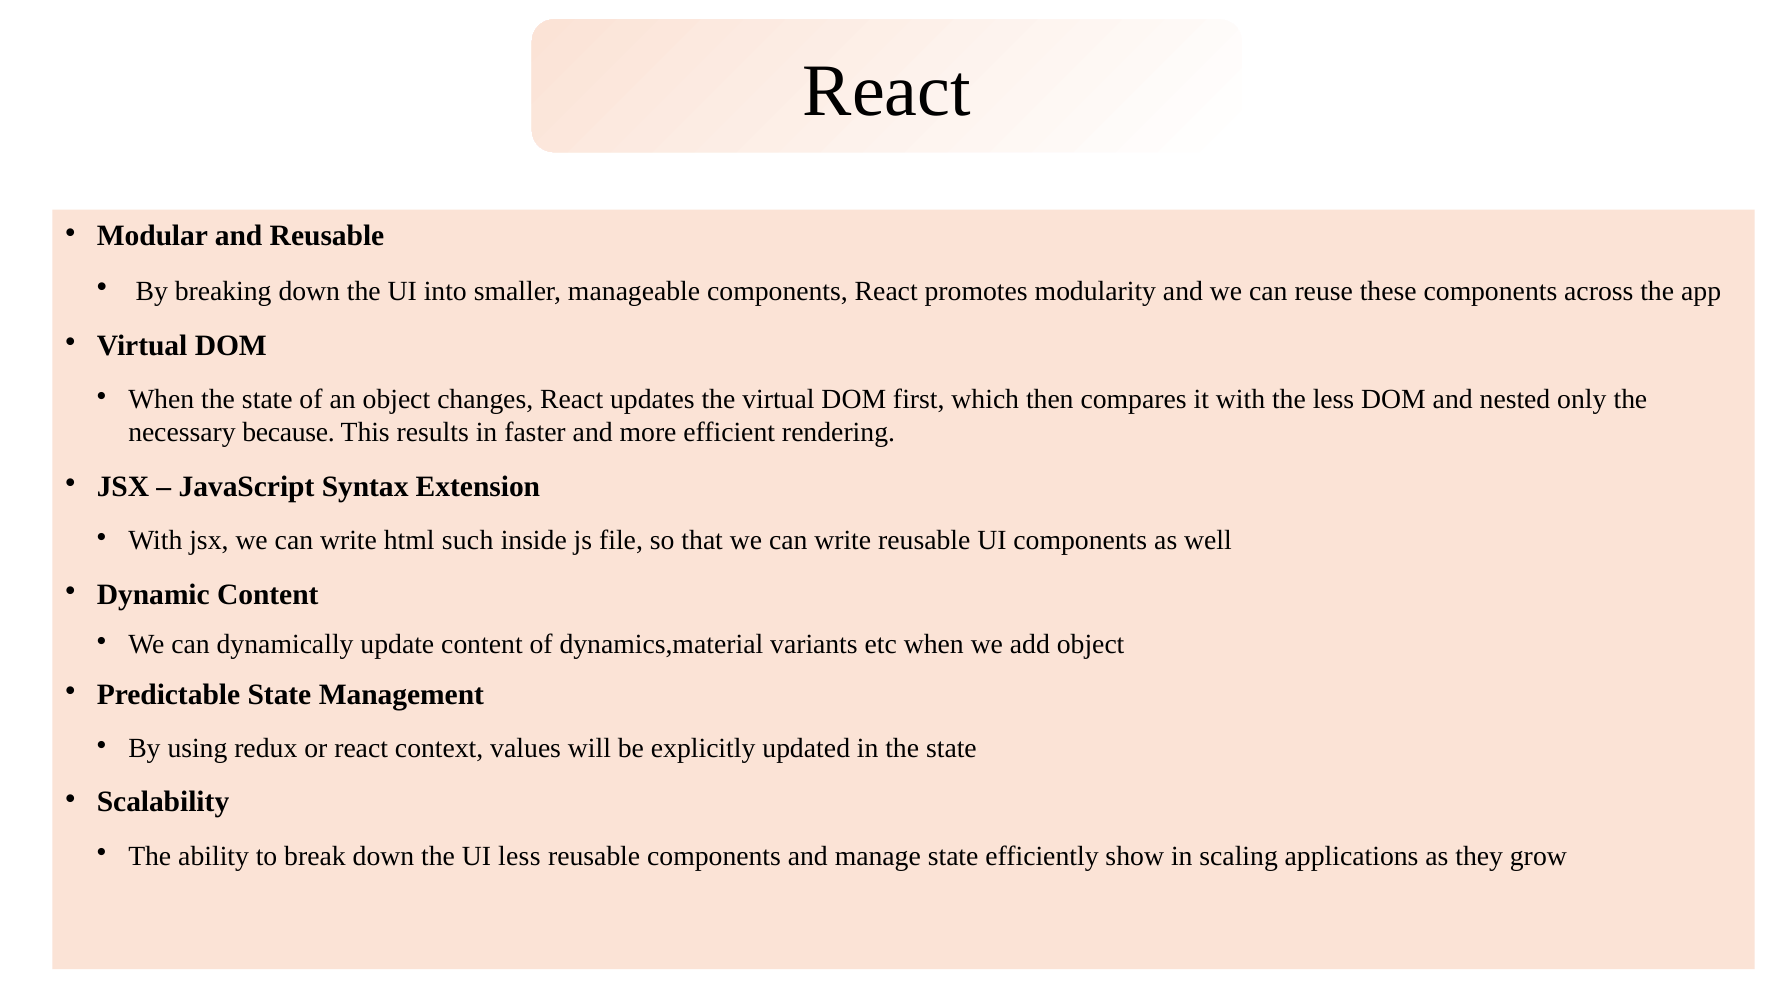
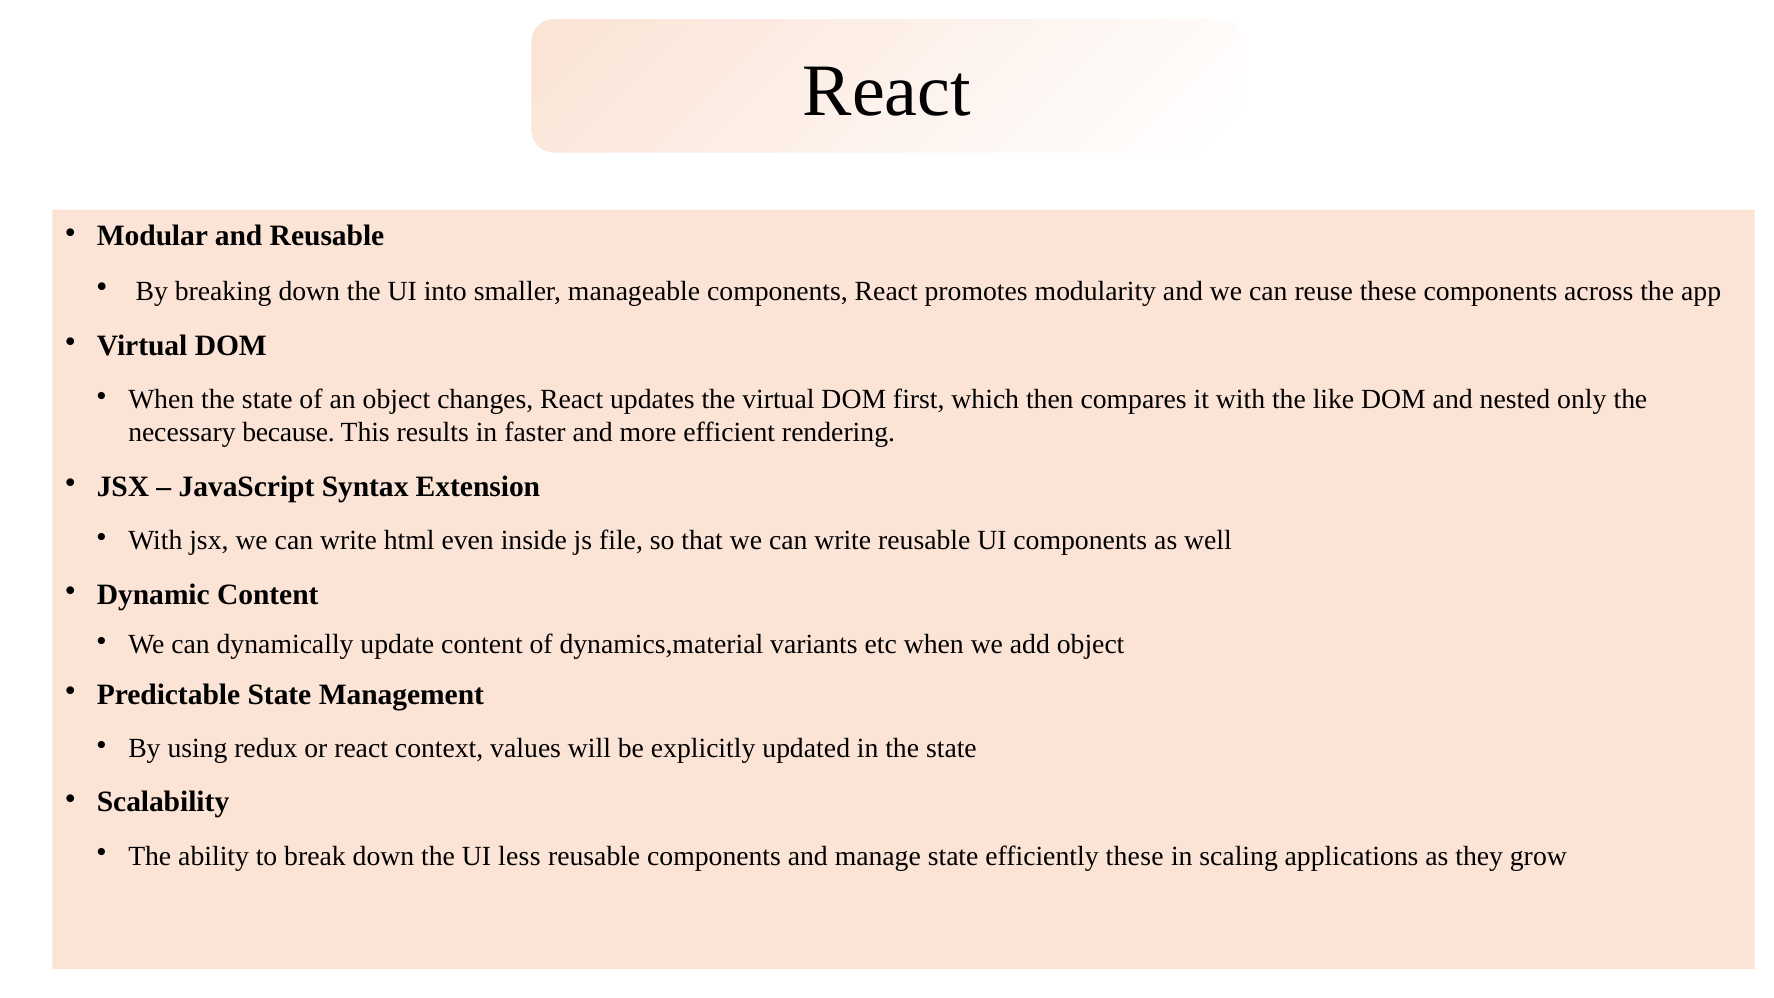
less at (1334, 399): less -> like
such: such -> even
efficiently show: show -> these
